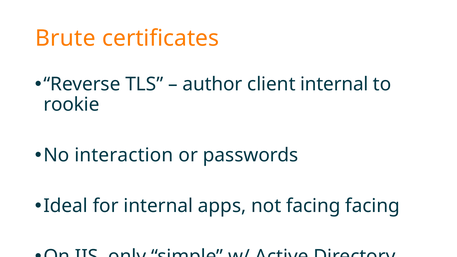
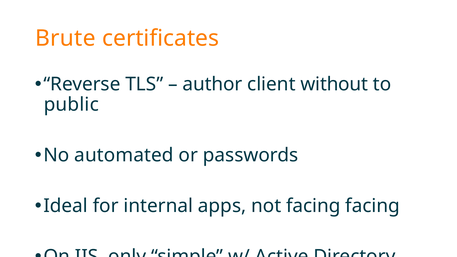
client internal: internal -> without
rookie: rookie -> public
interaction: interaction -> automated
